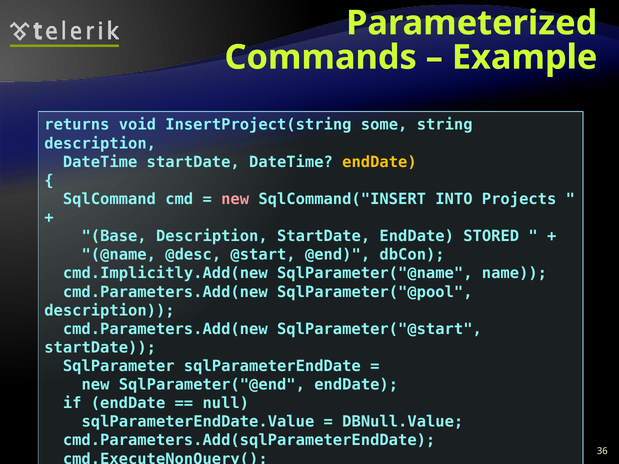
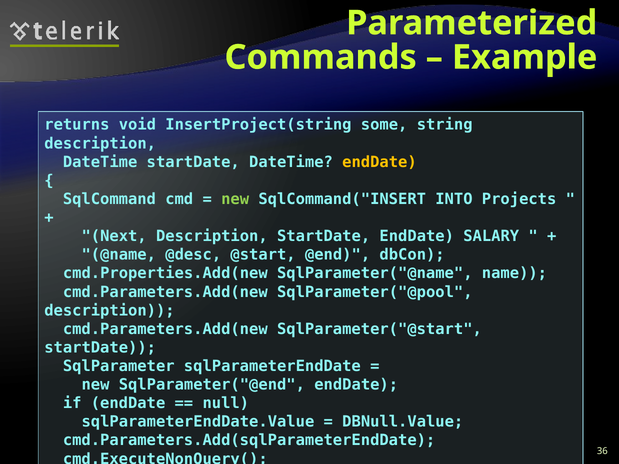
new at (235, 199) colour: pink -> light green
Base: Base -> Next
STORED: STORED -> SALARY
cmd.Implicitly.Add(new: cmd.Implicitly.Add(new -> cmd.Properties.Add(new
